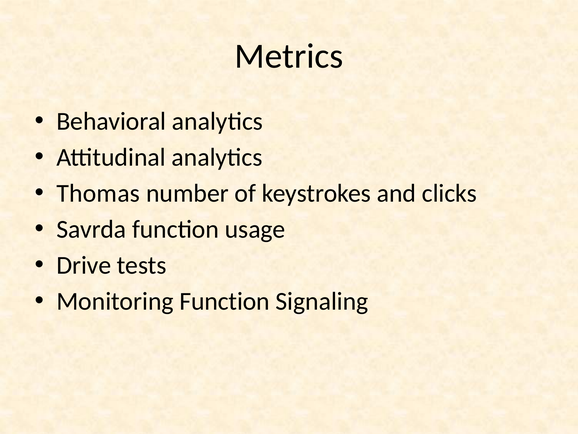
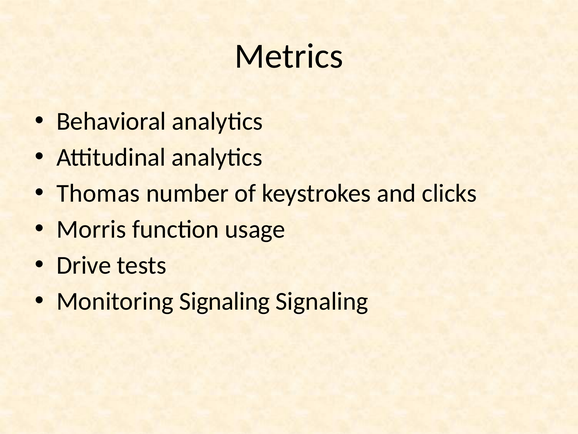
Savrda: Savrda -> Morris
Monitoring Function: Function -> Signaling
